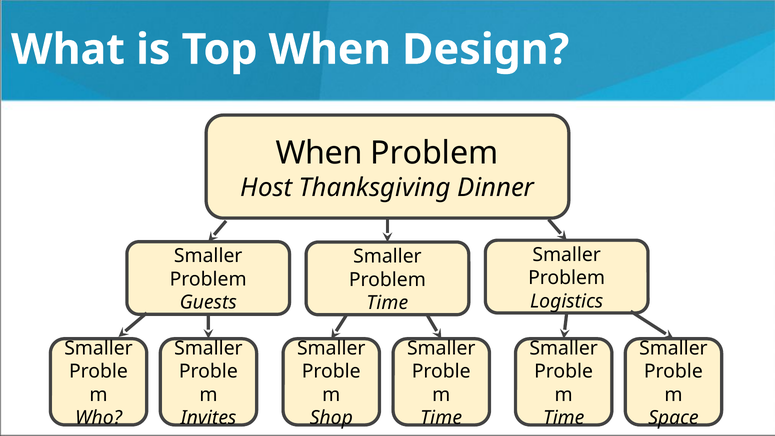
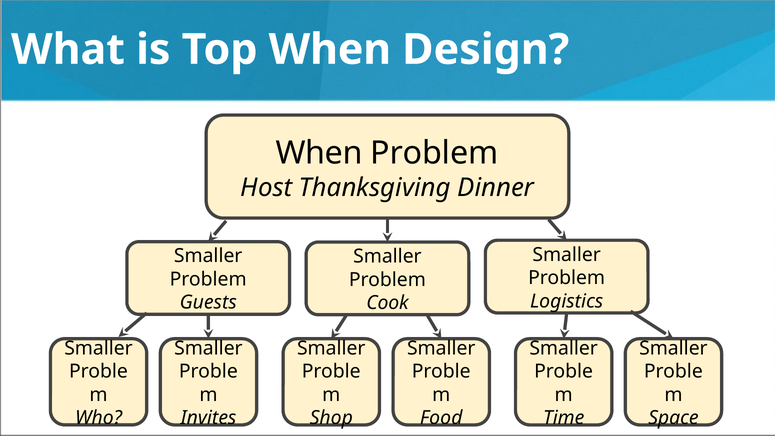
Time at (387, 303): Time -> Cook
Time at (441, 418): Time -> Food
